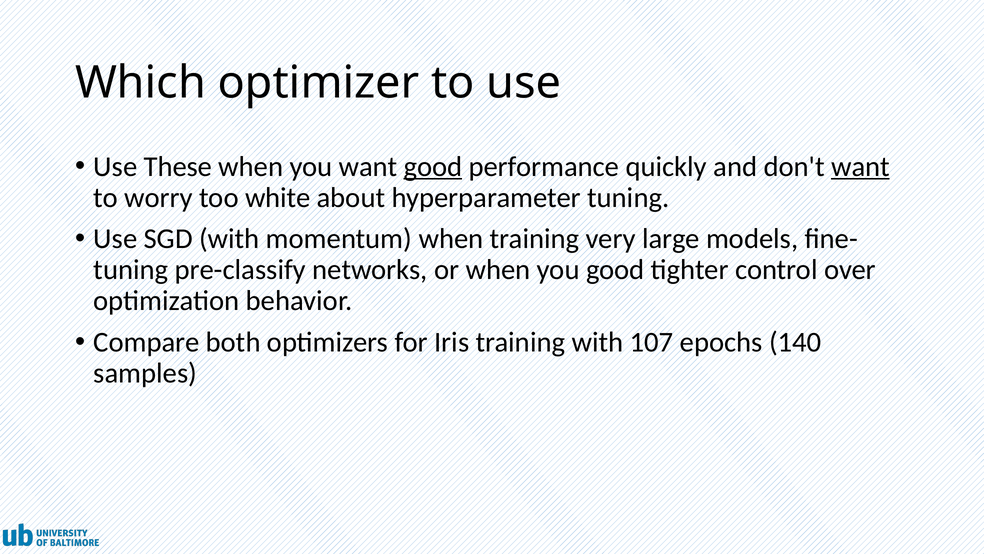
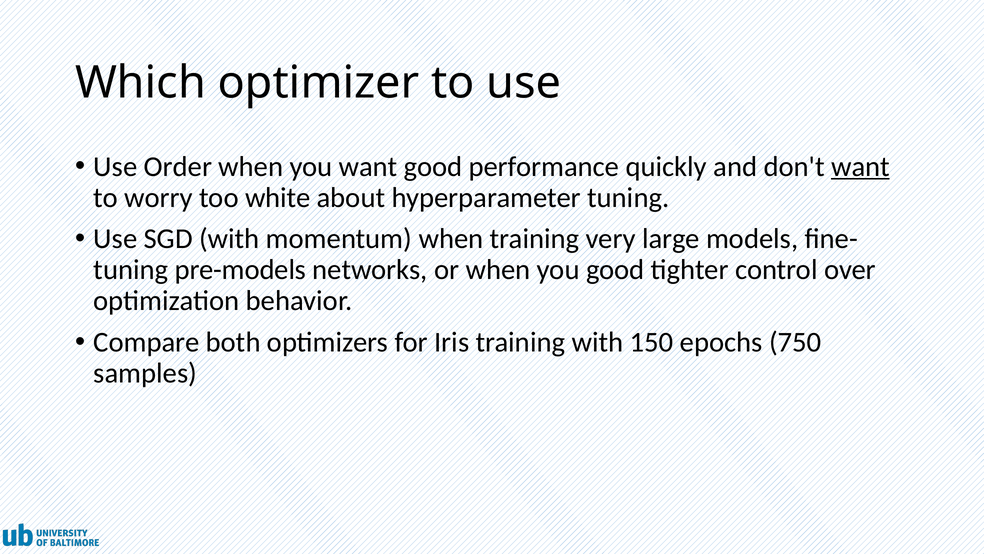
These: These -> Order
good at (433, 166) underline: present -> none
pre-classify: pre-classify -> pre-models
107: 107 -> 150
140: 140 -> 750
